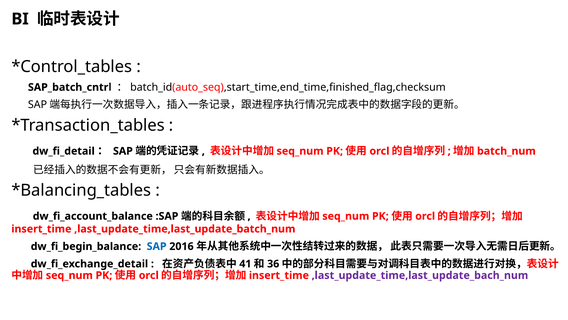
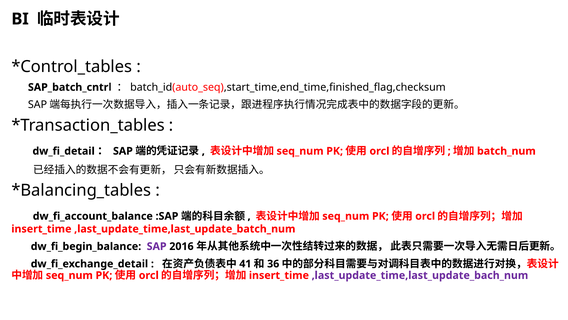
SAP at (157, 246) colour: blue -> purple
